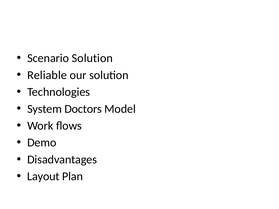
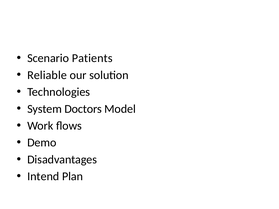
Scenario Solution: Solution -> Patients
Layout: Layout -> Intend
